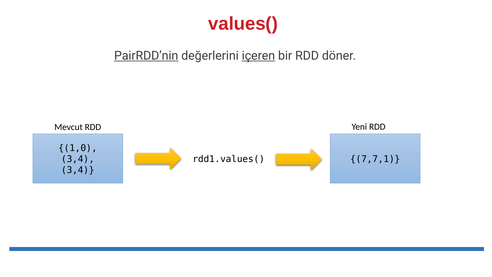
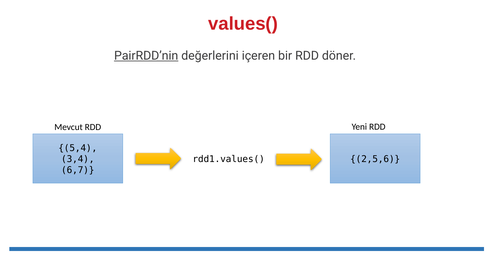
içeren underline: present -> none
1,0: 1,0 -> 5,4
7,7,1: 7,7,1 -> 2,5,6
3,4 at (78, 170): 3,4 -> 6,7
